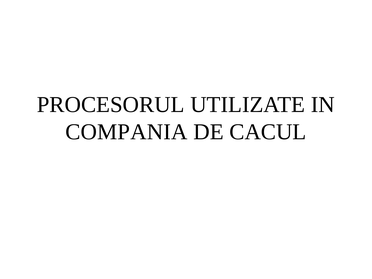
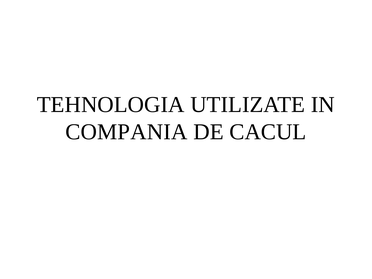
PROCESORUL: PROCESORUL -> TEHNOLOGIA
